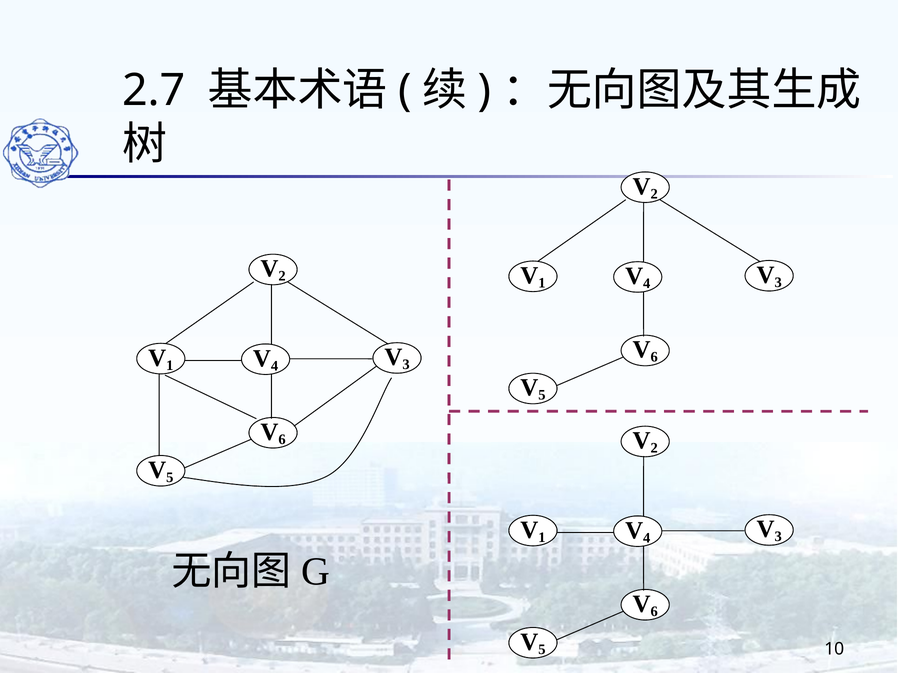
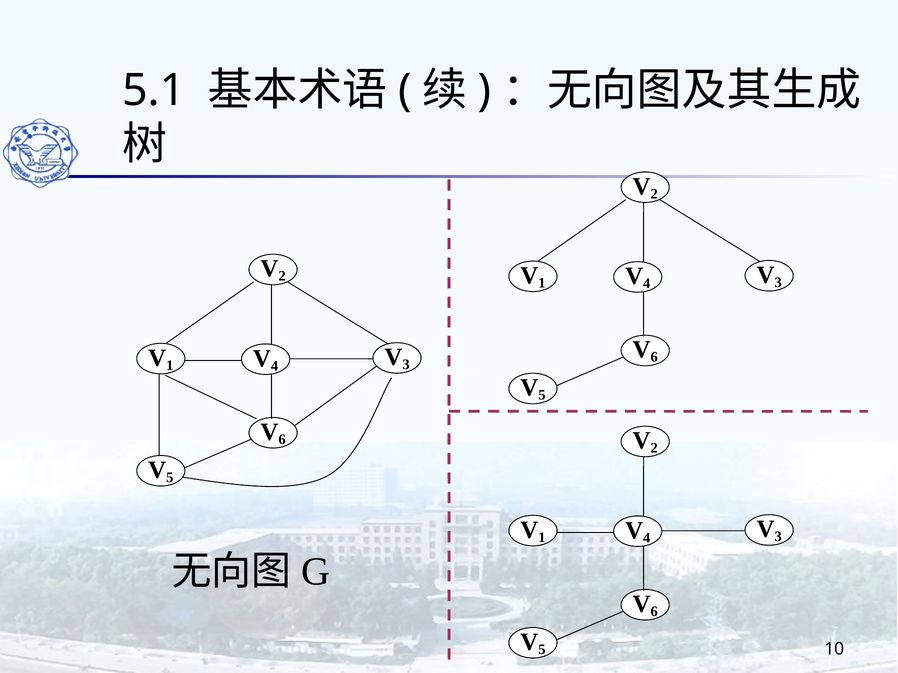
2.7: 2.7 -> 5.1
